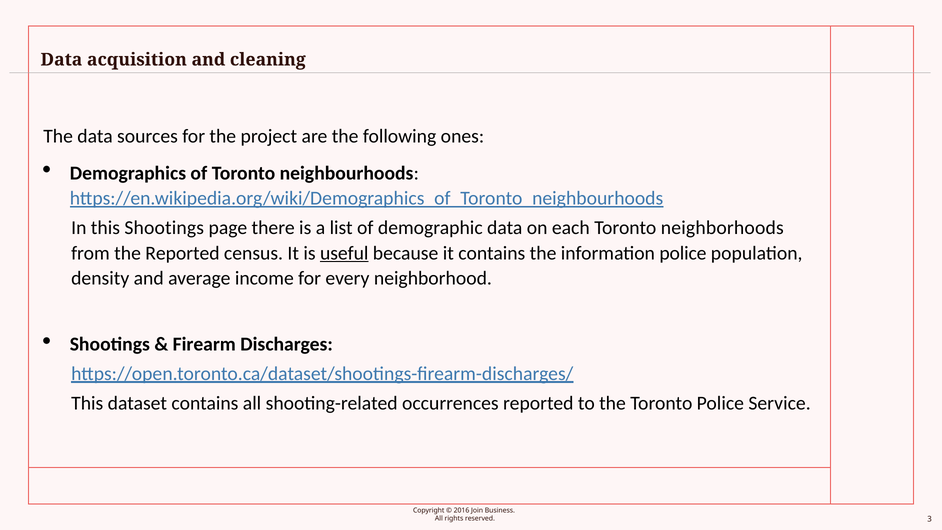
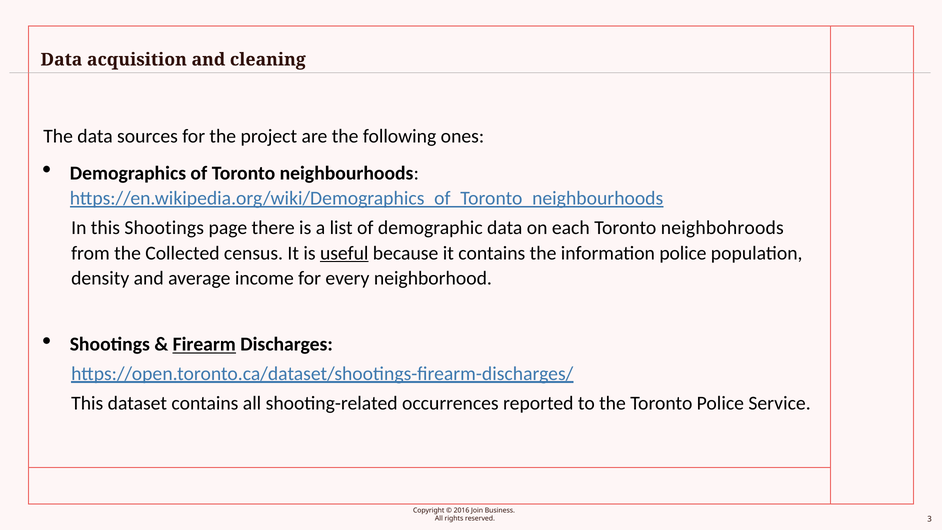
neighborhoods: neighborhoods -> neighbohroods
the Reported: Reported -> Collected
Firearm underline: none -> present
